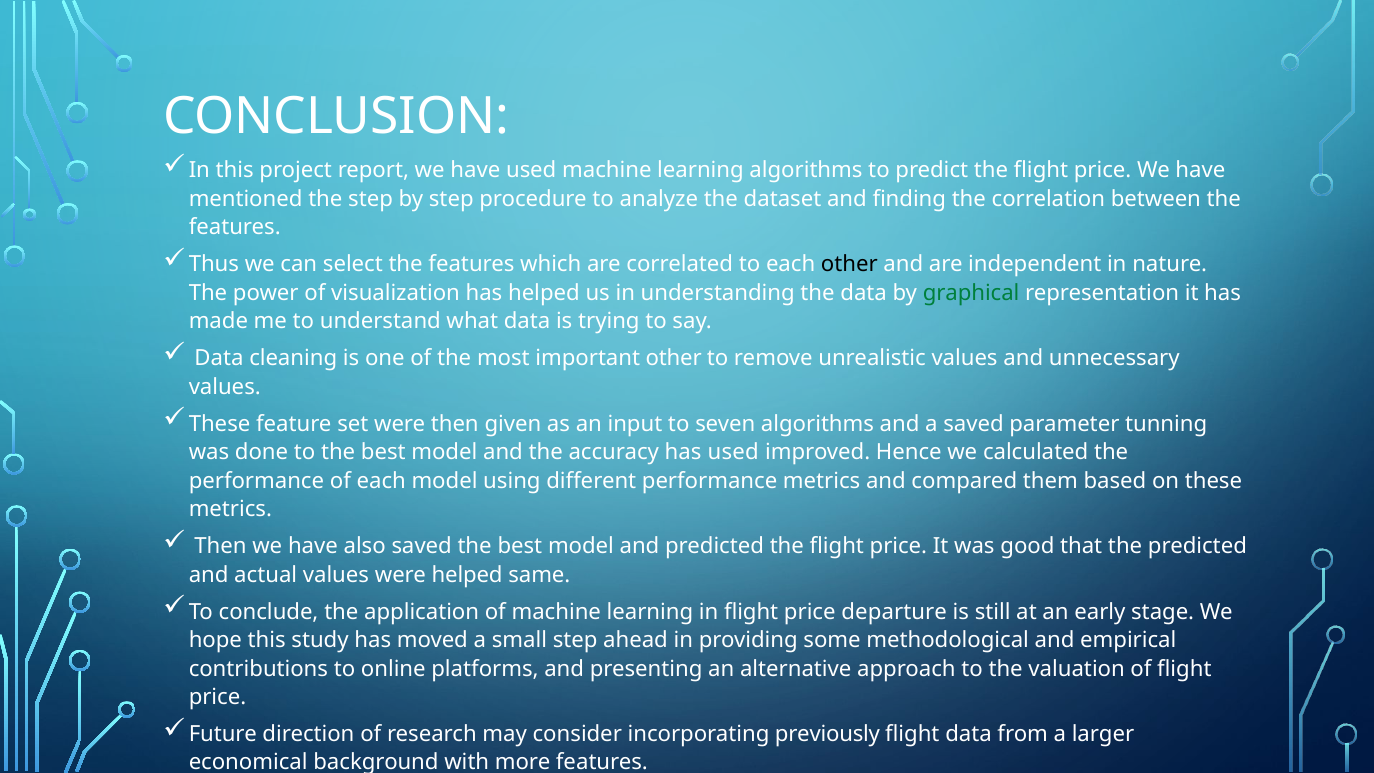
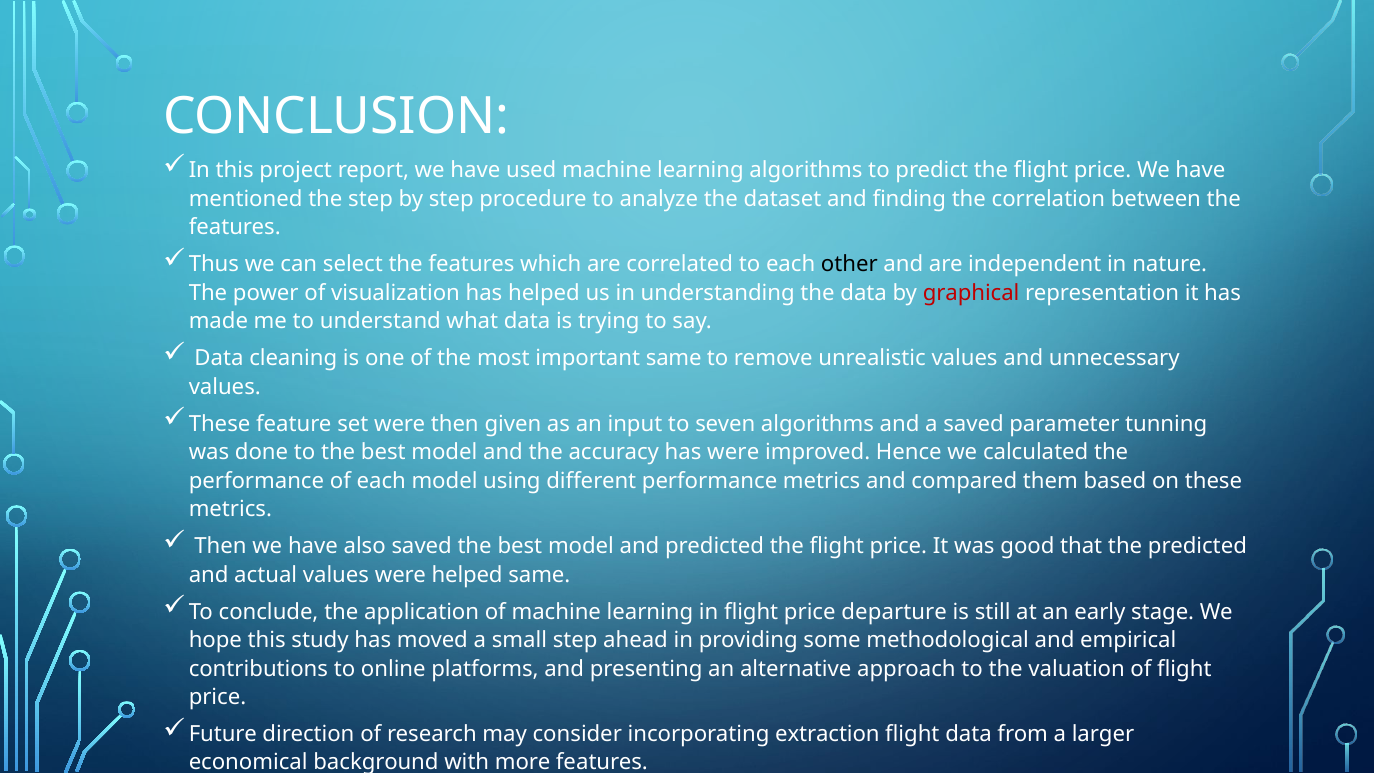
graphical colour: green -> red
important other: other -> same
has used: used -> were
previously: previously -> extraction
